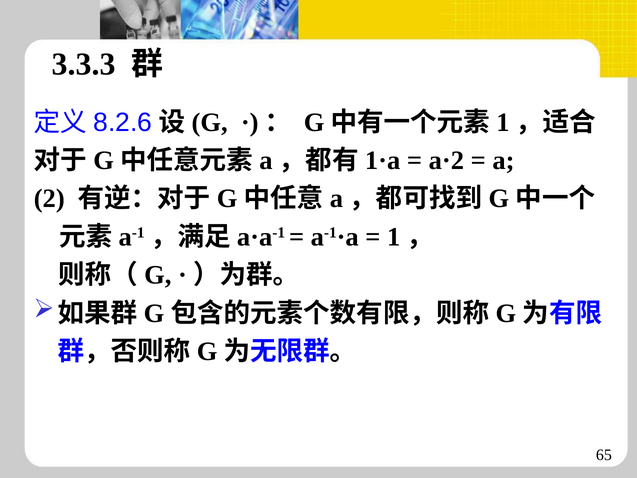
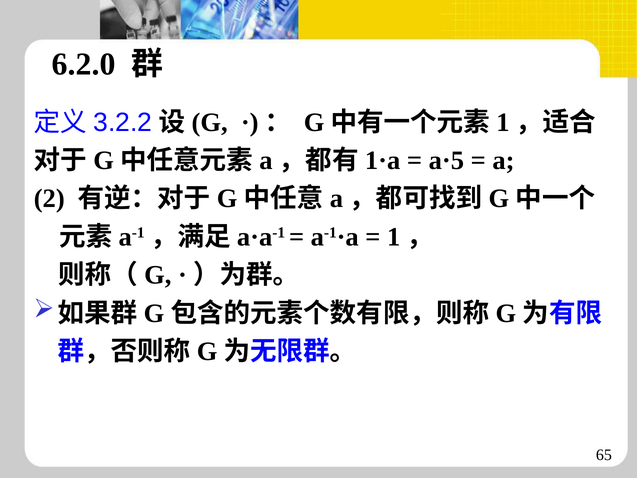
3.3.3: 3.3.3 -> 6.2.0
8.2.6: 8.2.6 -> 3.2.2
a·2: a·2 -> a·5
